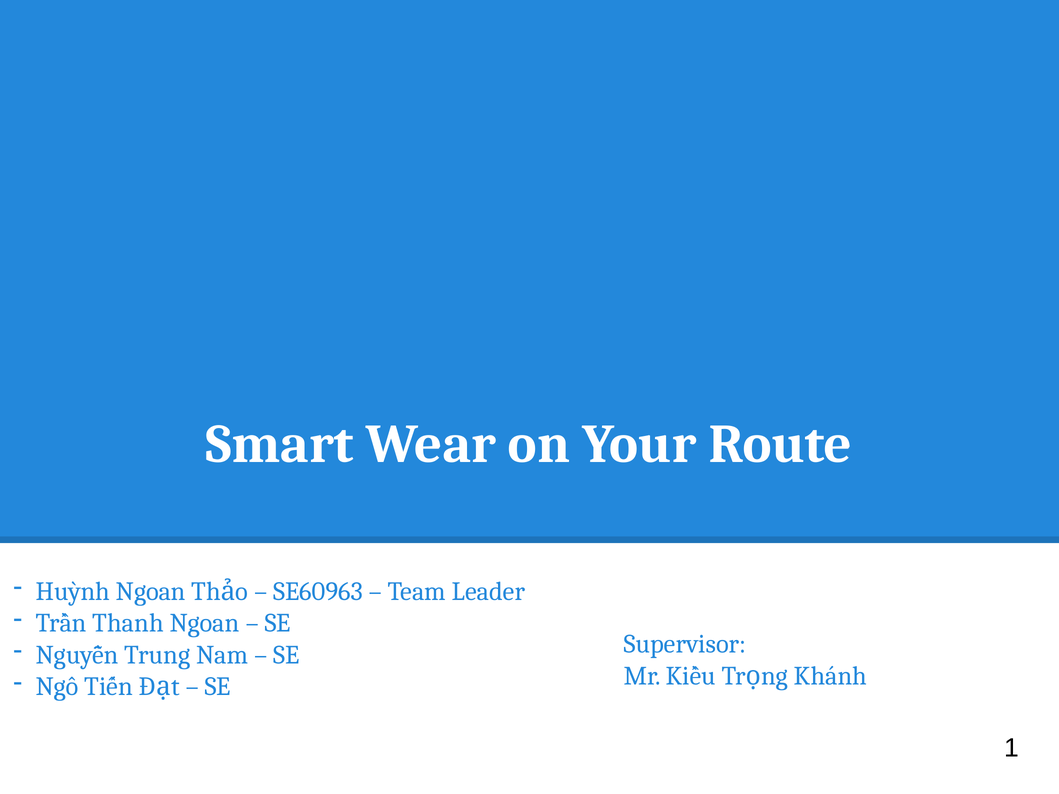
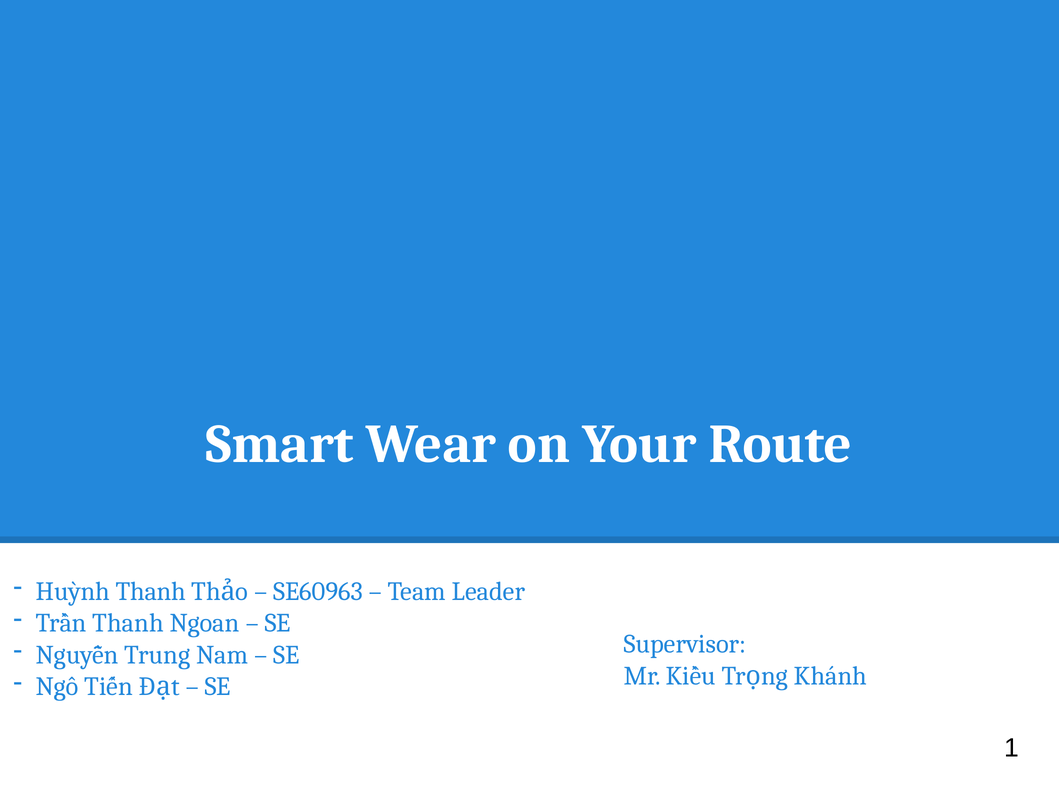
Huỳnh Ngoan: Ngoan -> Thanh
